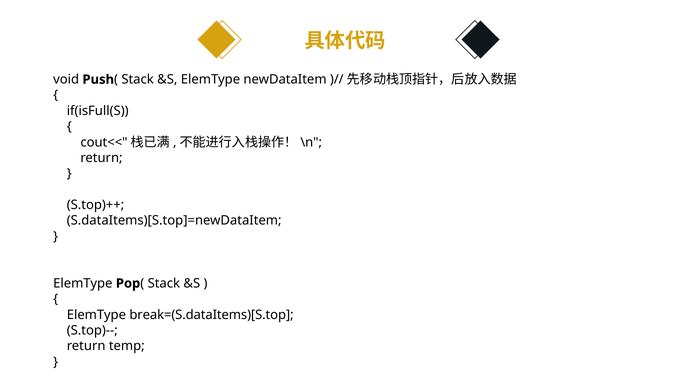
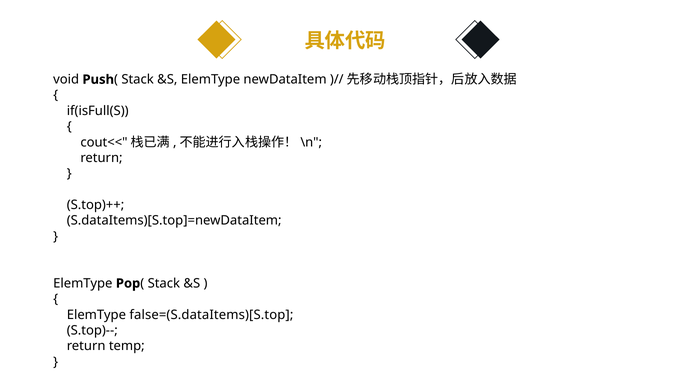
break=(S.dataItems)[S.top: break=(S.dataItems)[S.top -> false=(S.dataItems)[S.top
